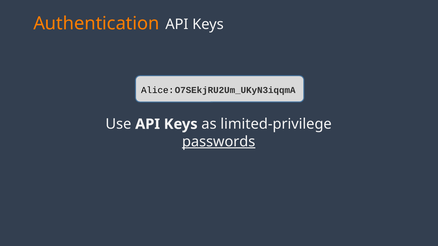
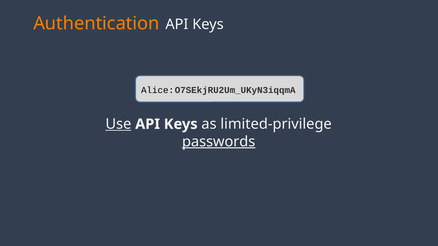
Use underline: none -> present
